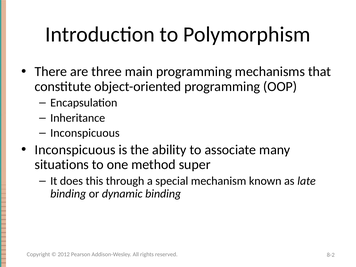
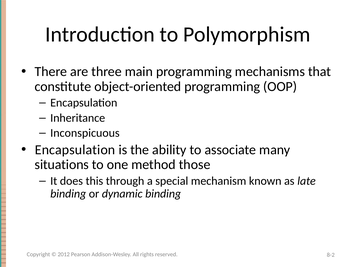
Inconspicuous at (75, 150): Inconspicuous -> Encapsulation
super: super -> those
